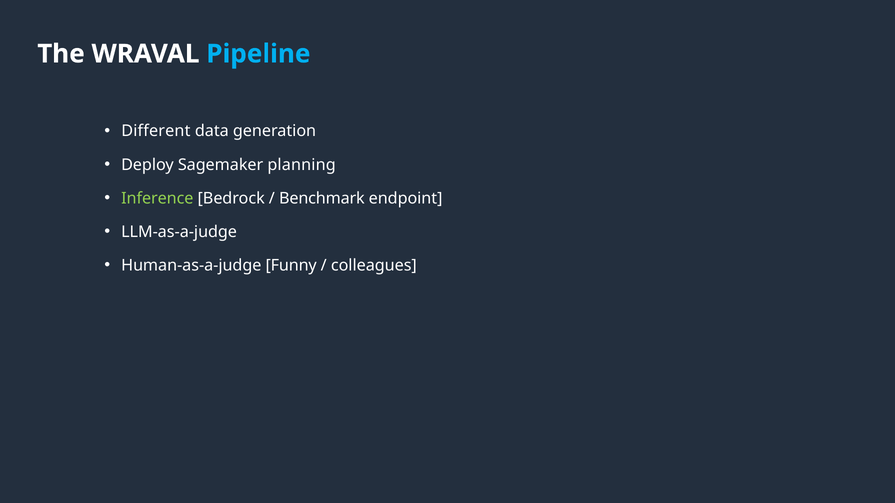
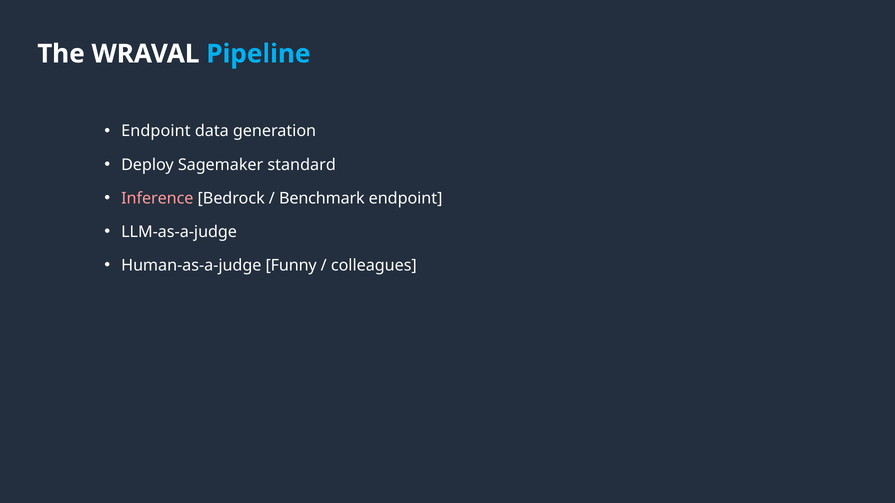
Different at (156, 131): Different -> Endpoint
planning: planning -> standard
Inference colour: light green -> pink
